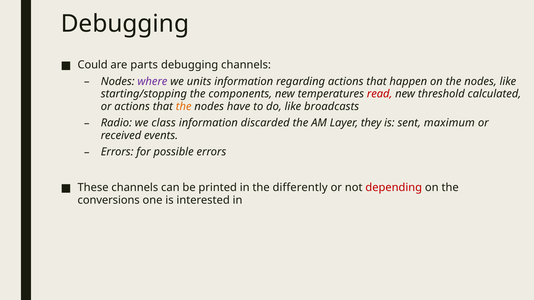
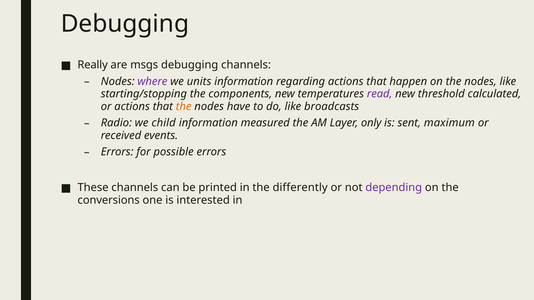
Could: Could -> Really
parts: parts -> msgs
read colour: red -> purple
class: class -> child
discarded: discarded -> measured
they: they -> only
depending colour: red -> purple
